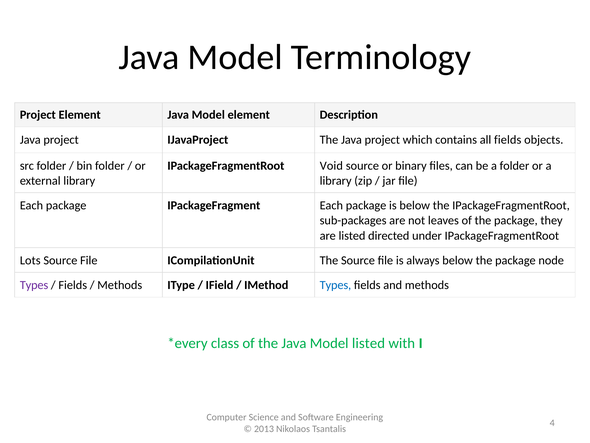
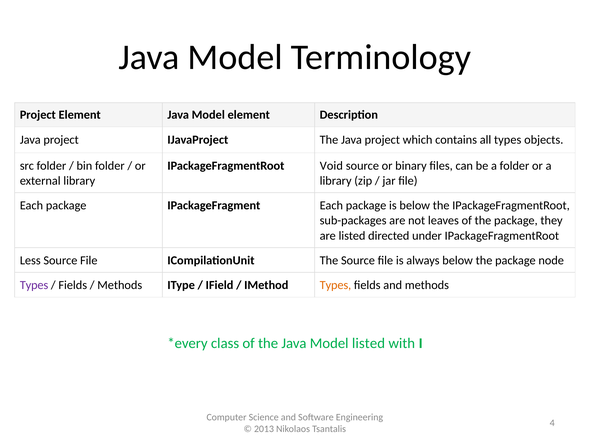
all fields: fields -> types
Lots: Lots -> Less
Types at (335, 285) colour: blue -> orange
